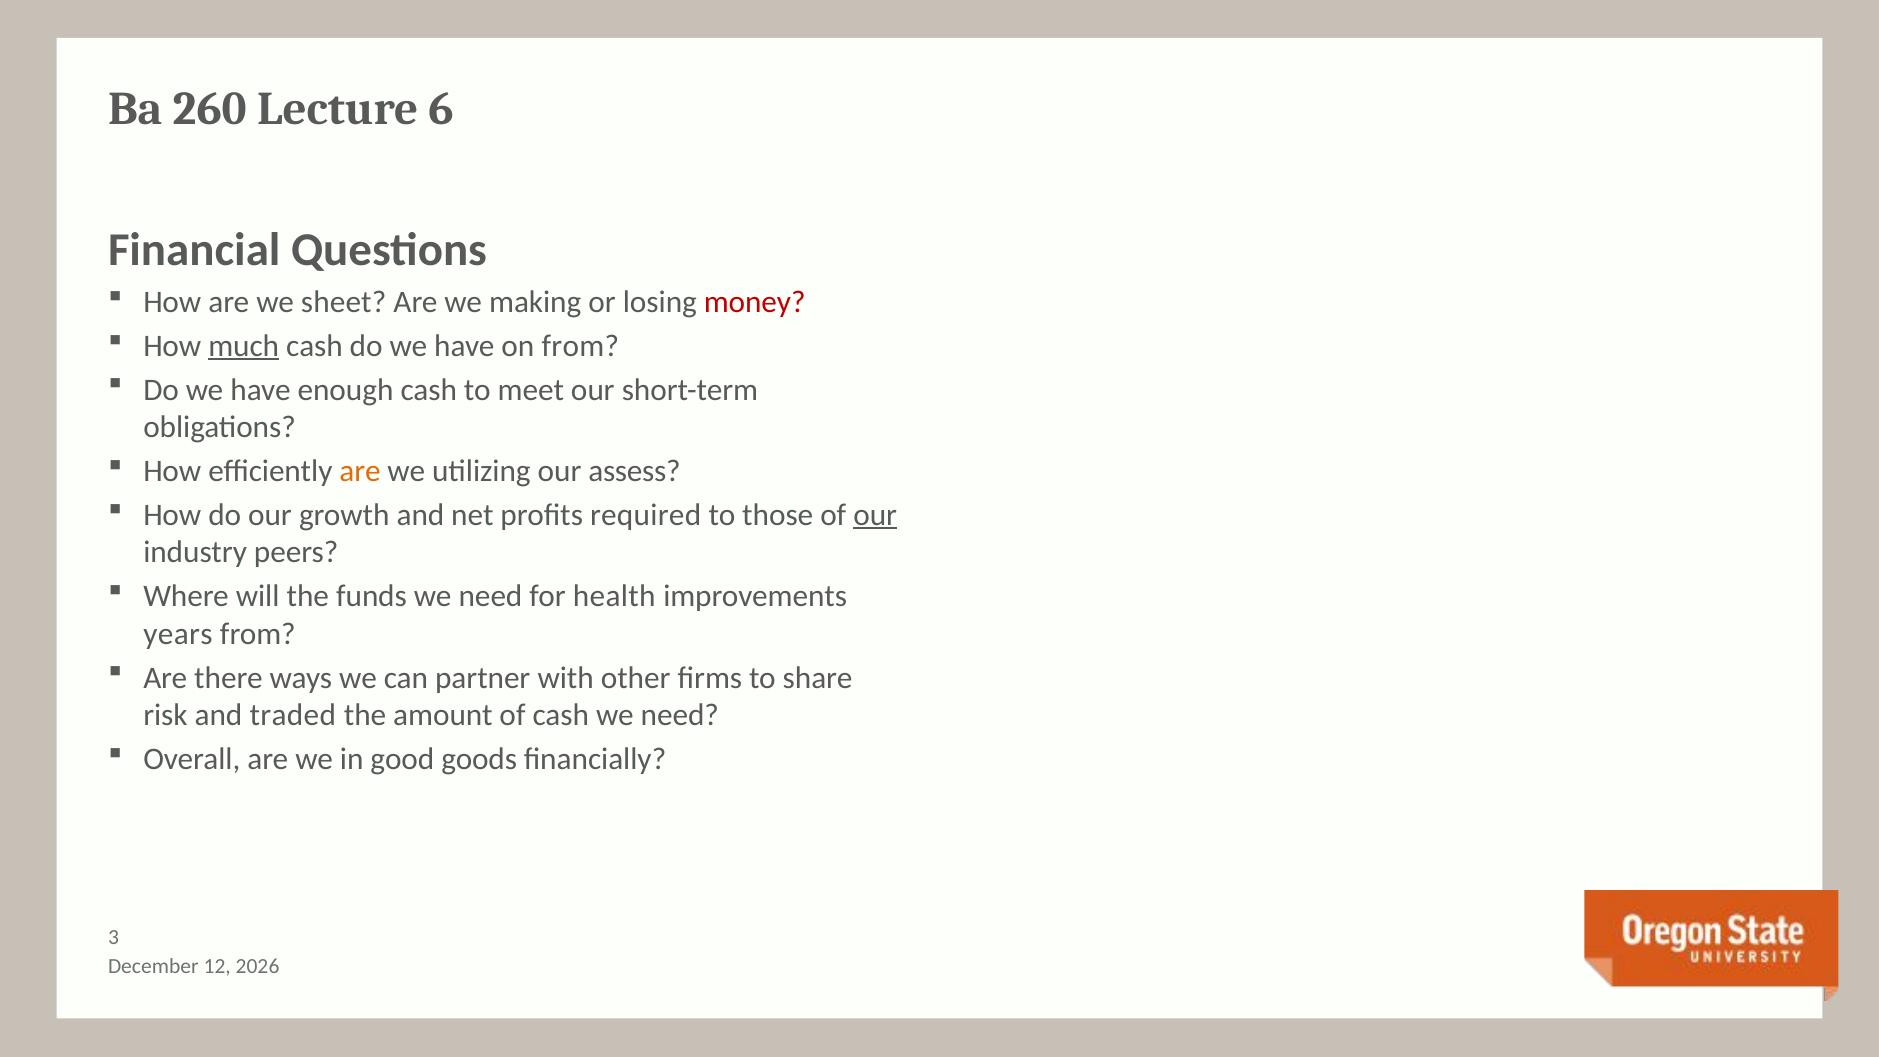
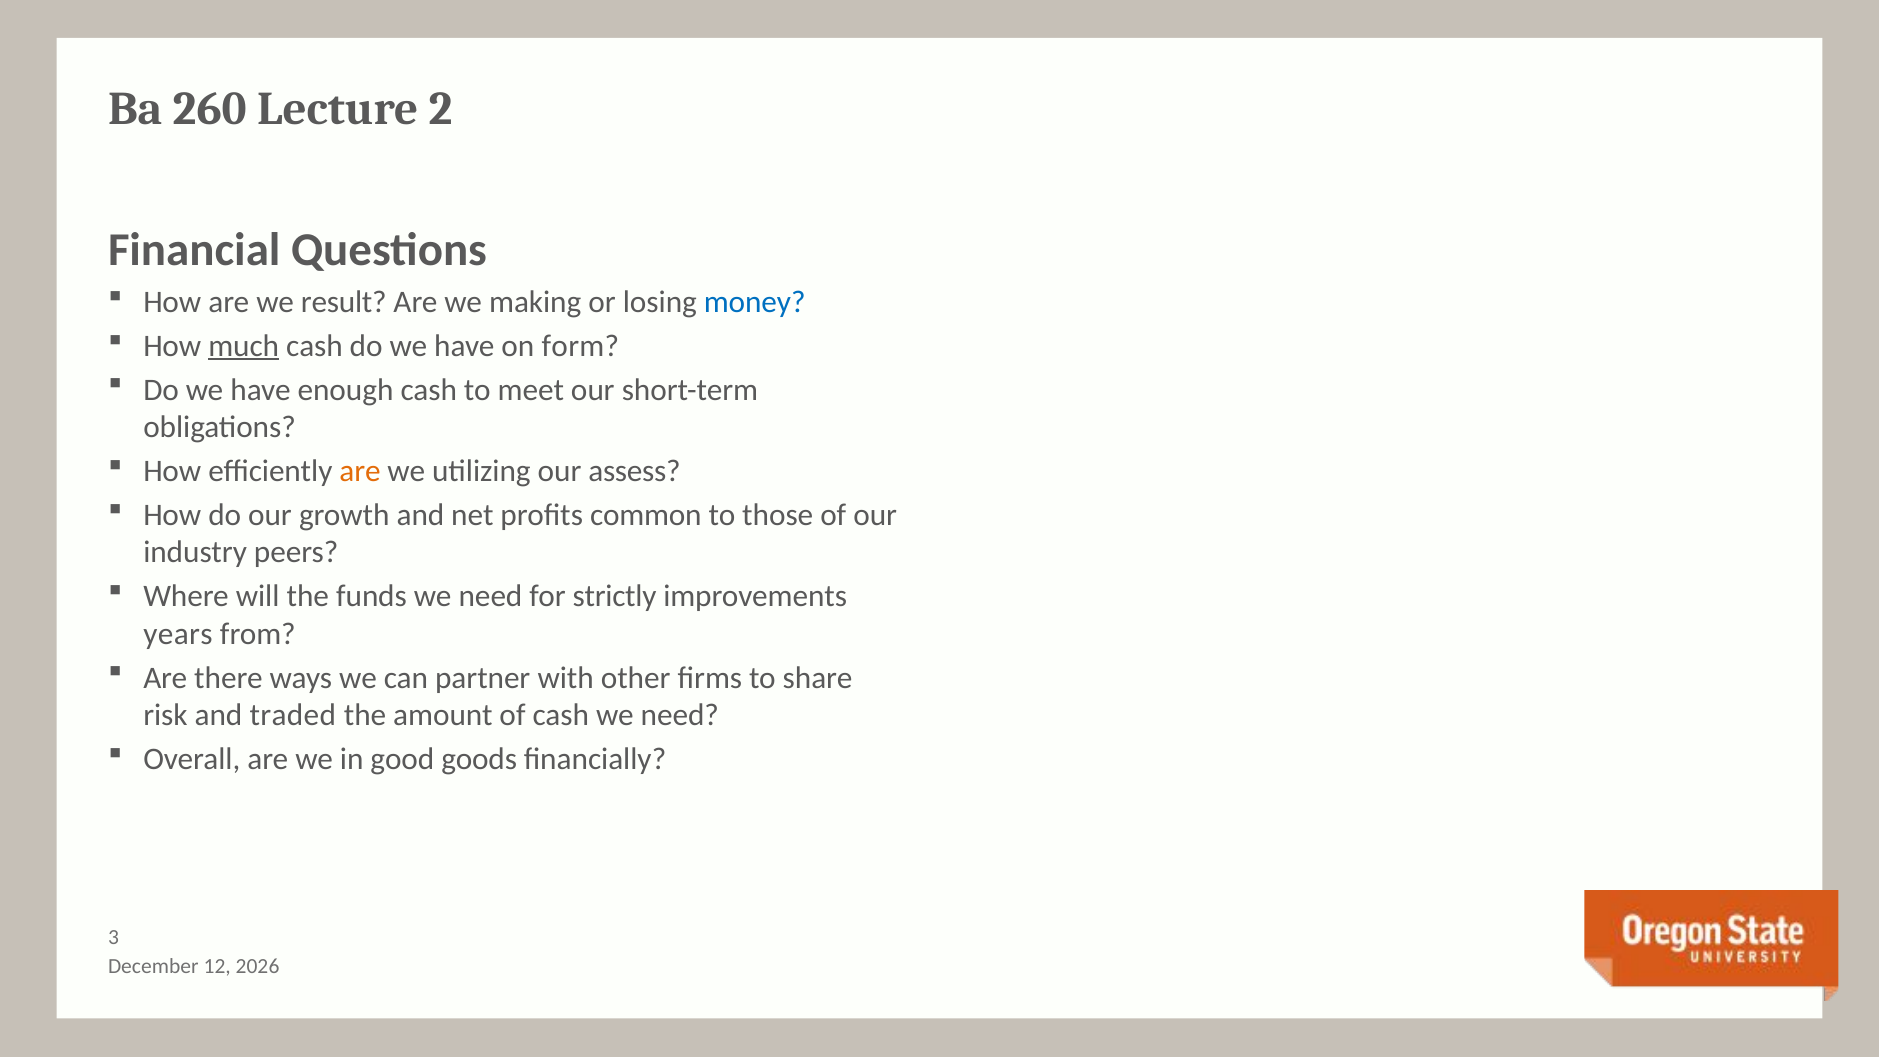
6: 6 -> 2
sheet: sheet -> result
money colour: red -> blue
on from: from -> form
required: required -> common
our at (875, 515) underline: present -> none
health: health -> strictly
